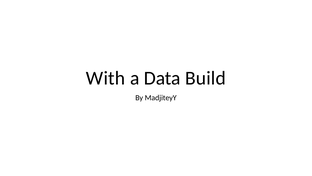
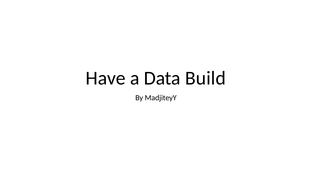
With: With -> Have
